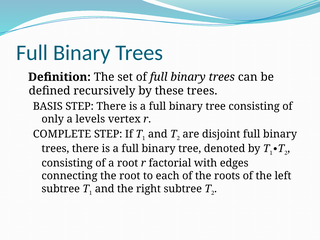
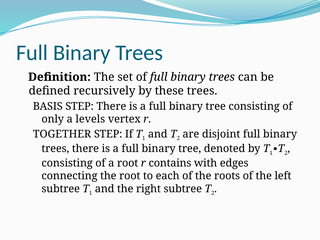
COMPLETE: COMPLETE -> TOGETHER
factorial: factorial -> contains
